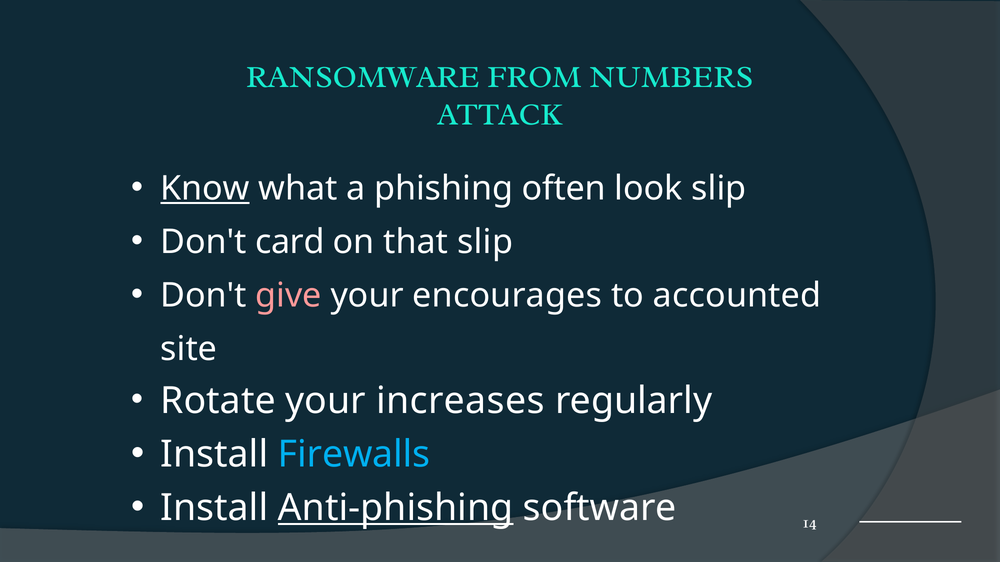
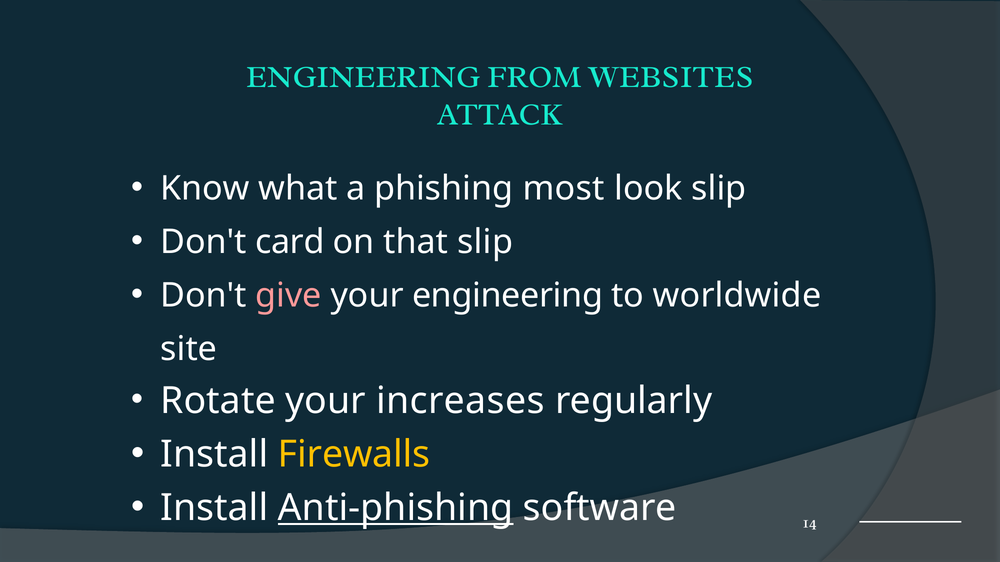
RANSOMWARE at (363, 77): RANSOMWARE -> ENGINEERING
NUMBERS: NUMBERS -> WEBSITES
Know underline: present -> none
often: often -> most
your encourages: encourages -> engineering
accounted: accounted -> worldwide
Firewalls colour: light blue -> yellow
